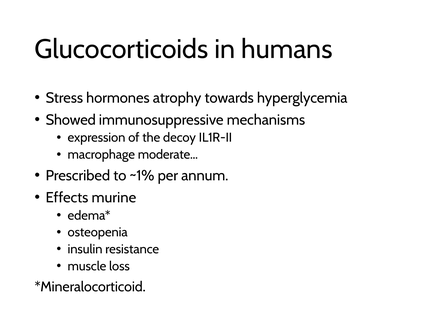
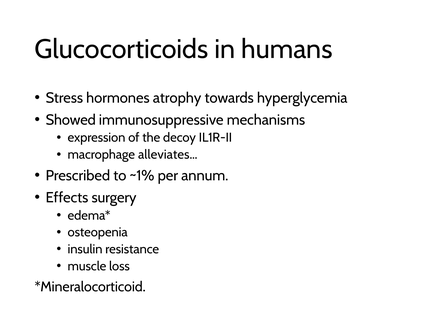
moderate…: moderate… -> alleviates…
murine: murine -> surgery
